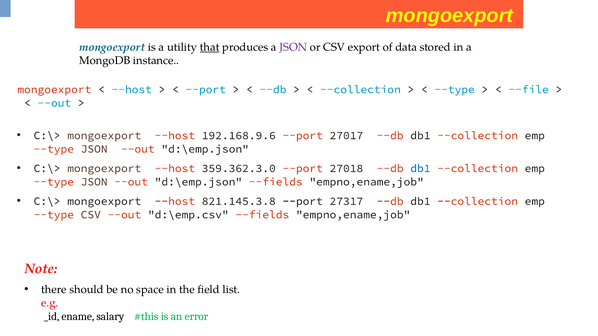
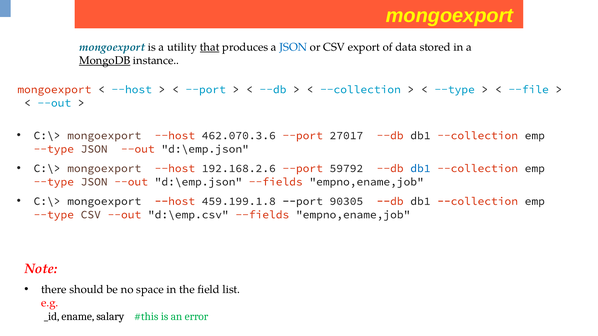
JSON at (293, 47) colour: purple -> blue
MongoDB underline: none -> present
192.168.9.6: 192.168.9.6 -> 462.070.3.6
359.362.3.0: 359.362.3.0 -> 192.168.2.6
27018: 27018 -> 59792
821.145.3.8: 821.145.3.8 -> 459.199.1.8
27317: 27317 -> 90305
